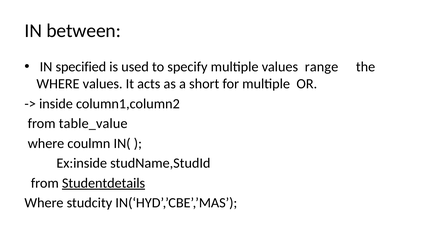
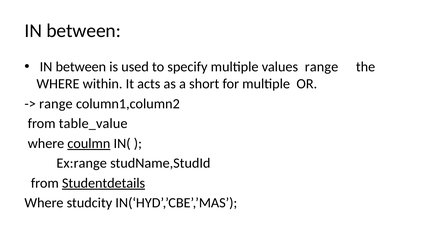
specified at (81, 67): specified -> between
WHERE values: values -> within
inside at (56, 104): inside -> range
coulmn underline: none -> present
Ex:inside: Ex:inside -> Ex:range
